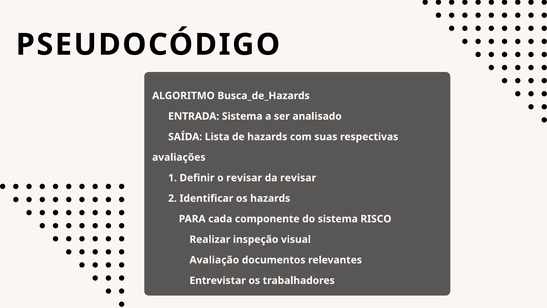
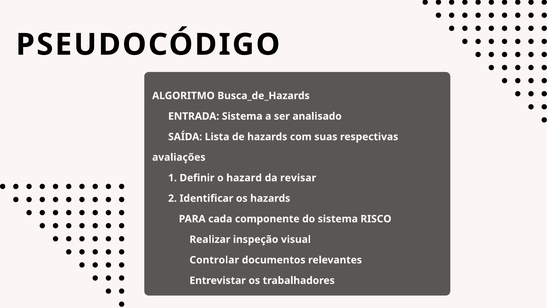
o revisar: revisar -> hazard
Avaliação: Avaliação -> Controlar
